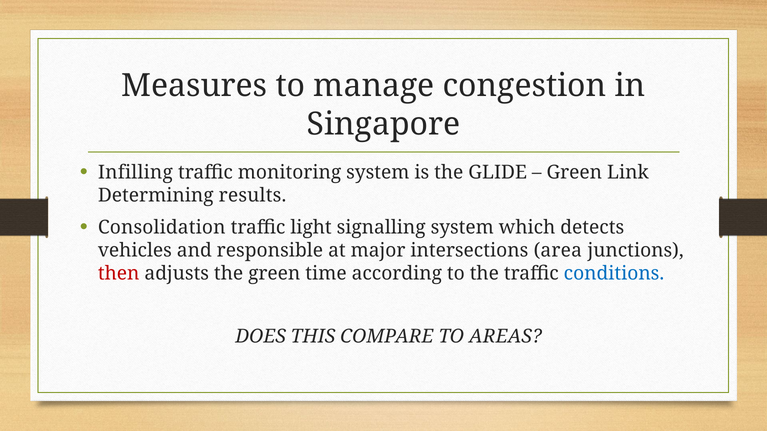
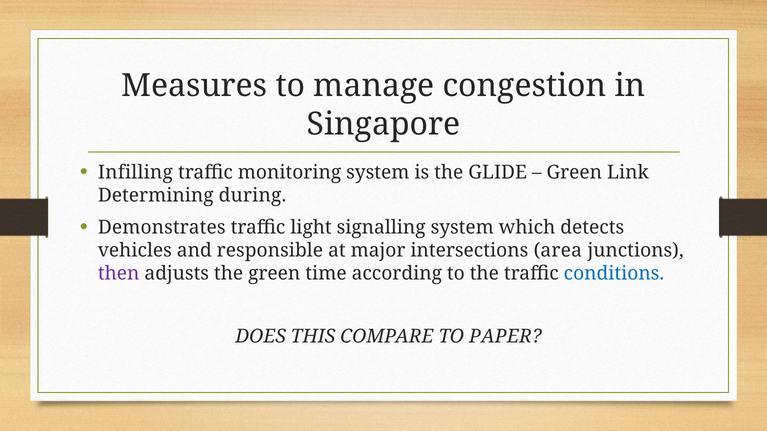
results: results -> during
Consolidation: Consolidation -> Demonstrates
then colour: red -> purple
AREAS: AREAS -> PAPER
